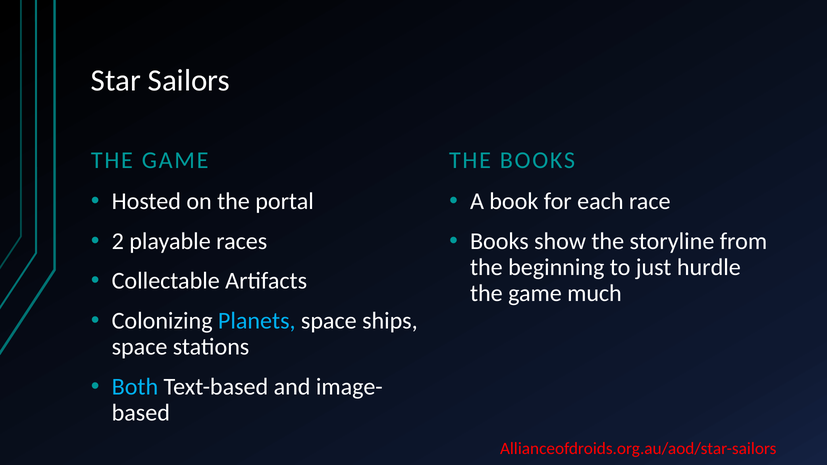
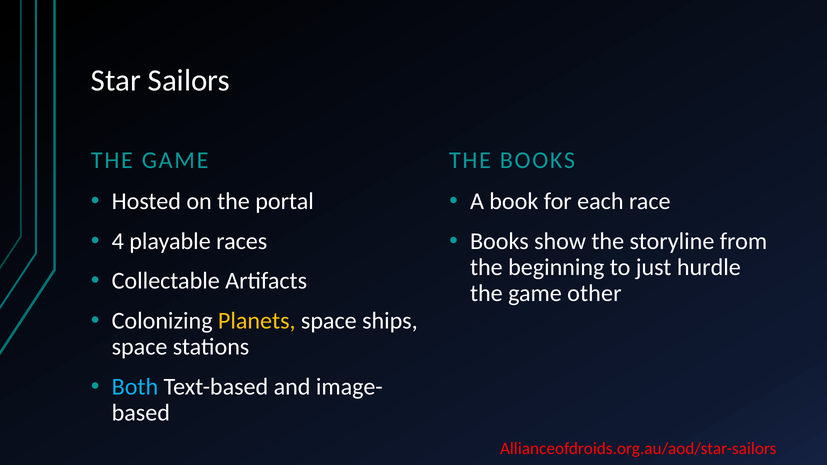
2: 2 -> 4
much: much -> other
Planets colour: light blue -> yellow
